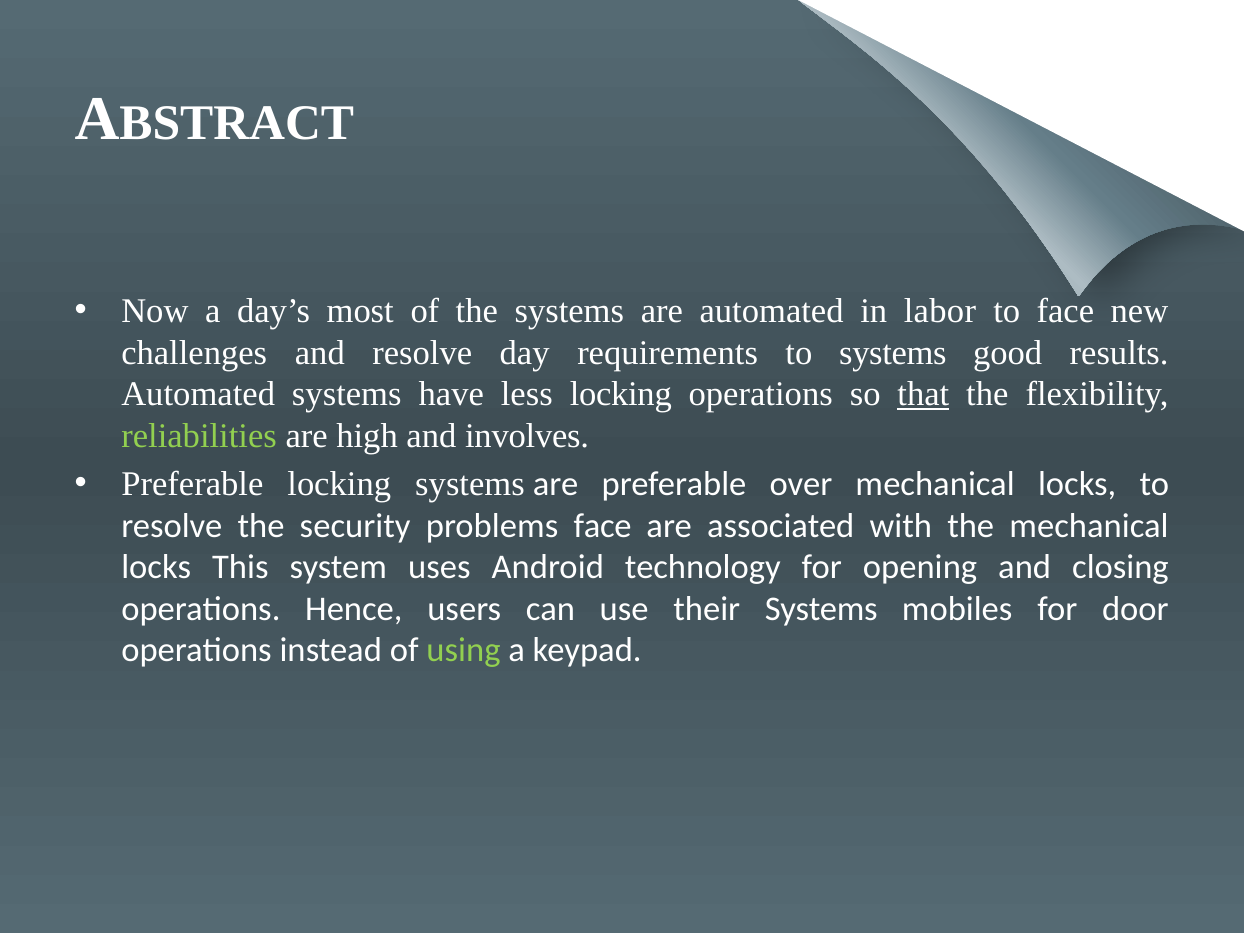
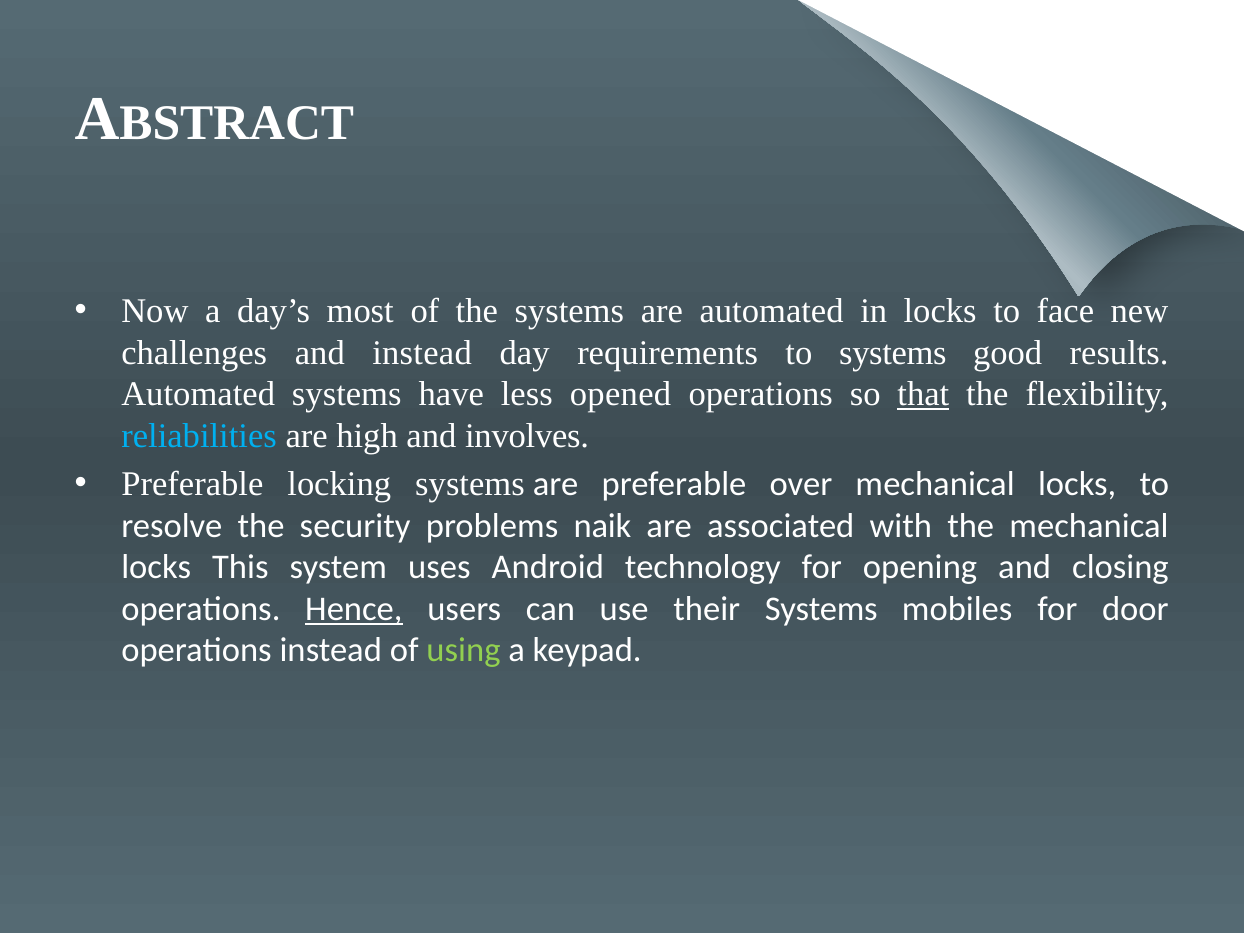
in labor: labor -> locks
and resolve: resolve -> instead
less locking: locking -> opened
reliabilities colour: light green -> light blue
problems face: face -> naik
Hence underline: none -> present
